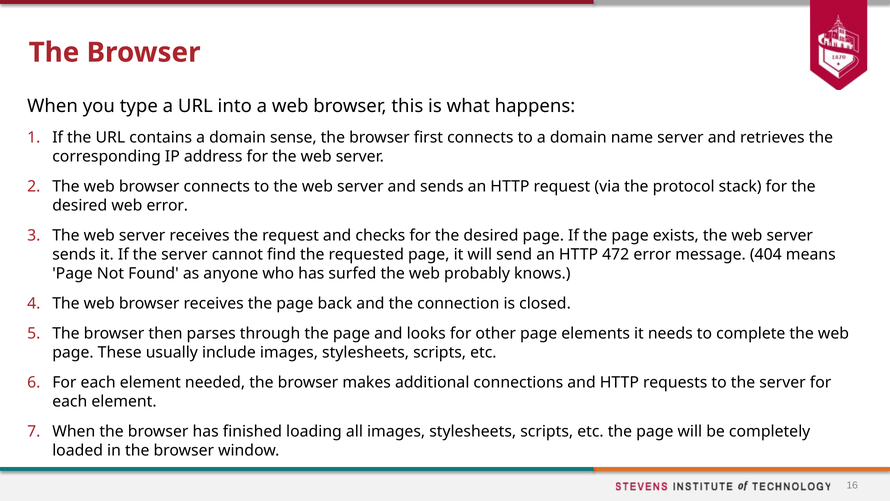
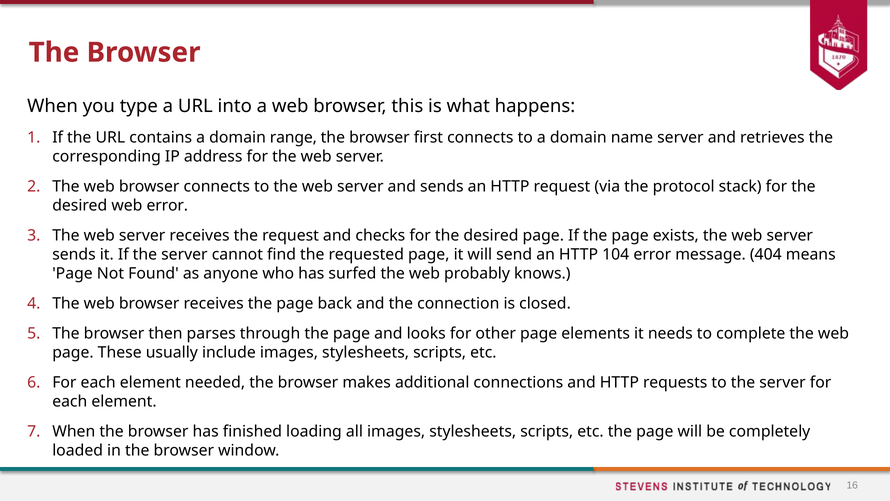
sense: sense -> range
472: 472 -> 104
